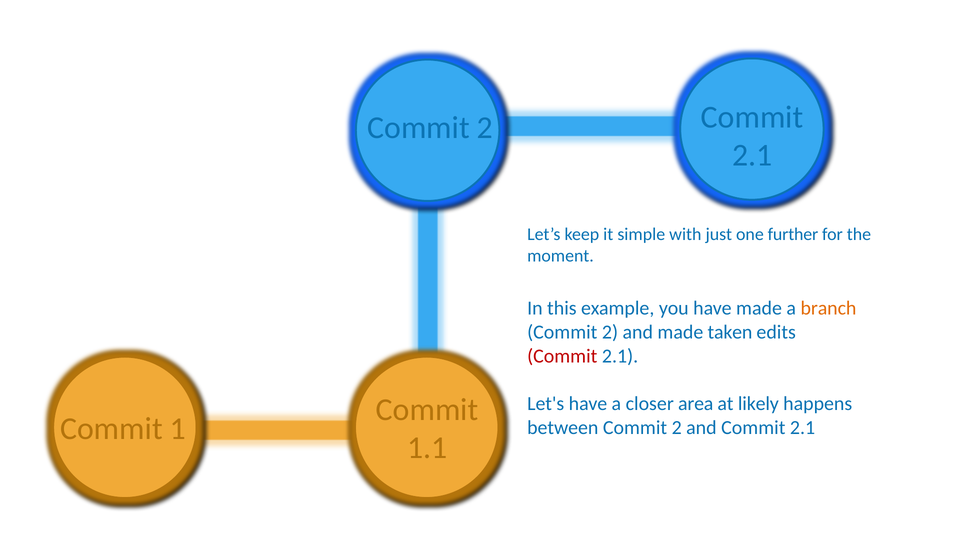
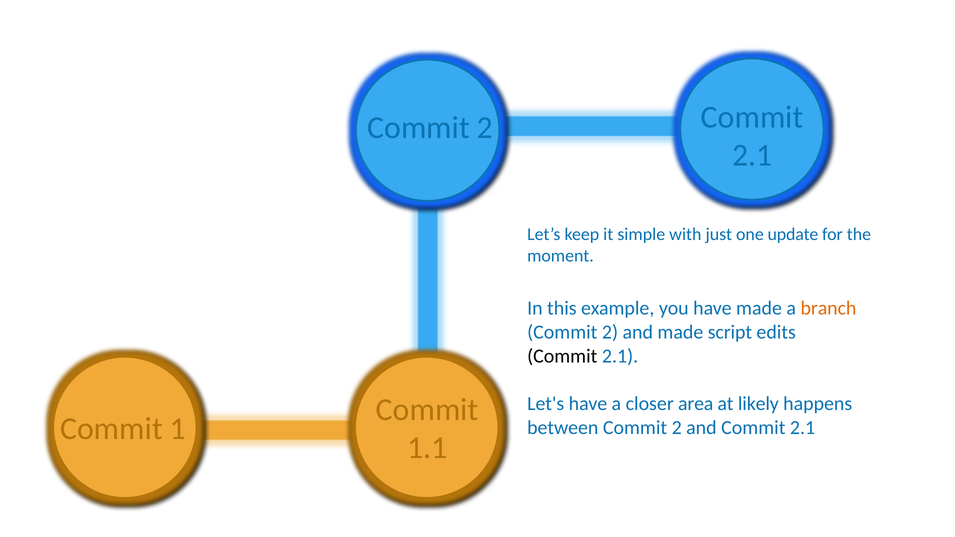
further: further -> update
taken: taken -> script
Commit at (562, 356) colour: red -> black
